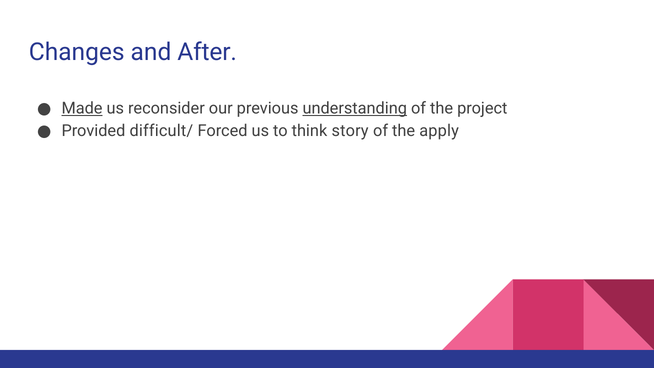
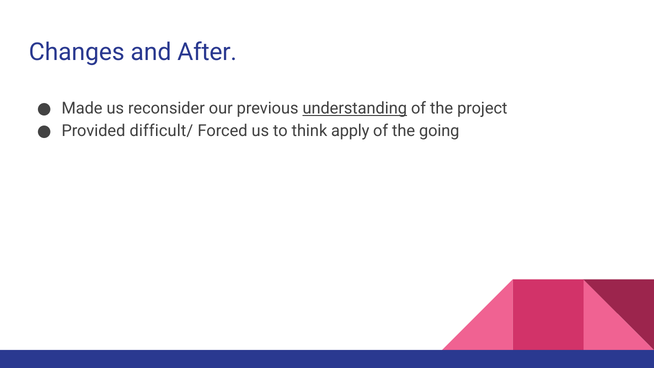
Made underline: present -> none
story: story -> apply
apply: apply -> going
